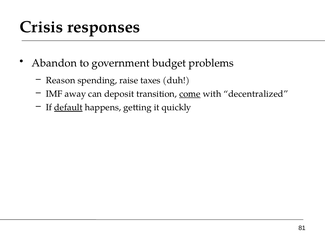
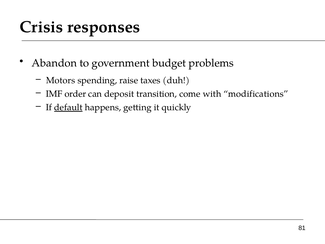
Reason: Reason -> Motors
away: away -> order
come underline: present -> none
decentralized: decentralized -> modifications
